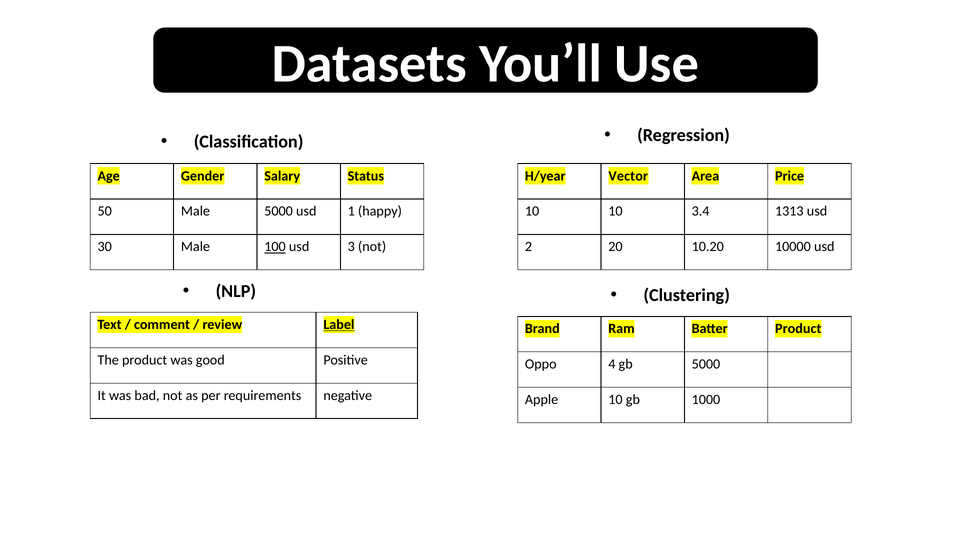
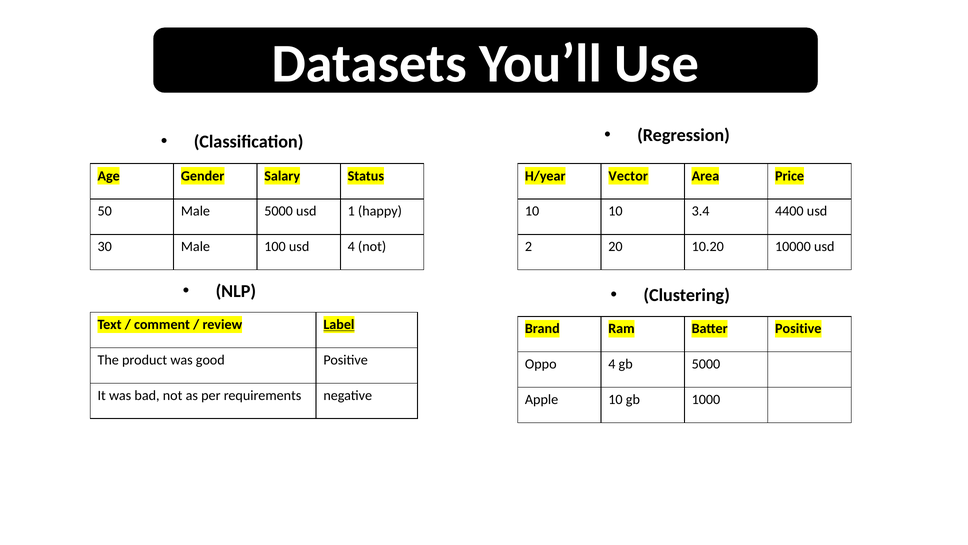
1313: 1313 -> 4400
100 underline: present -> none
usd 3: 3 -> 4
Batter Product: Product -> Positive
